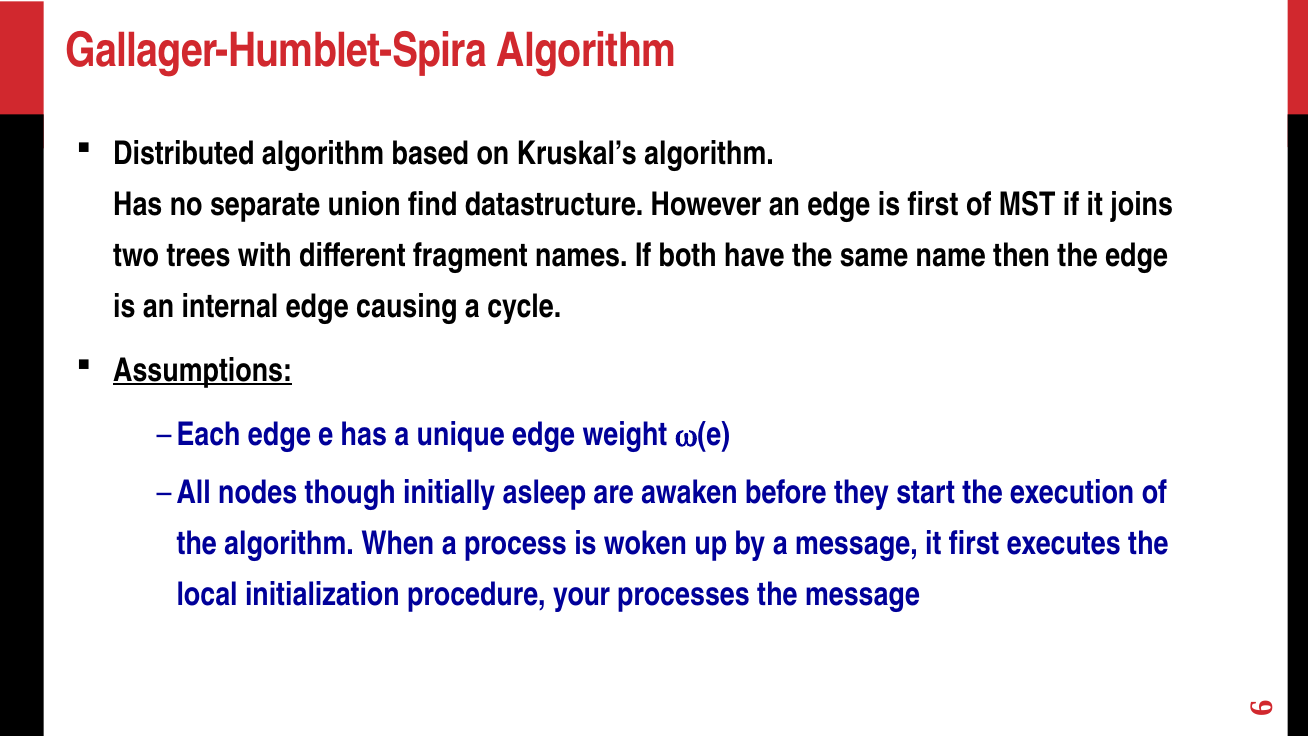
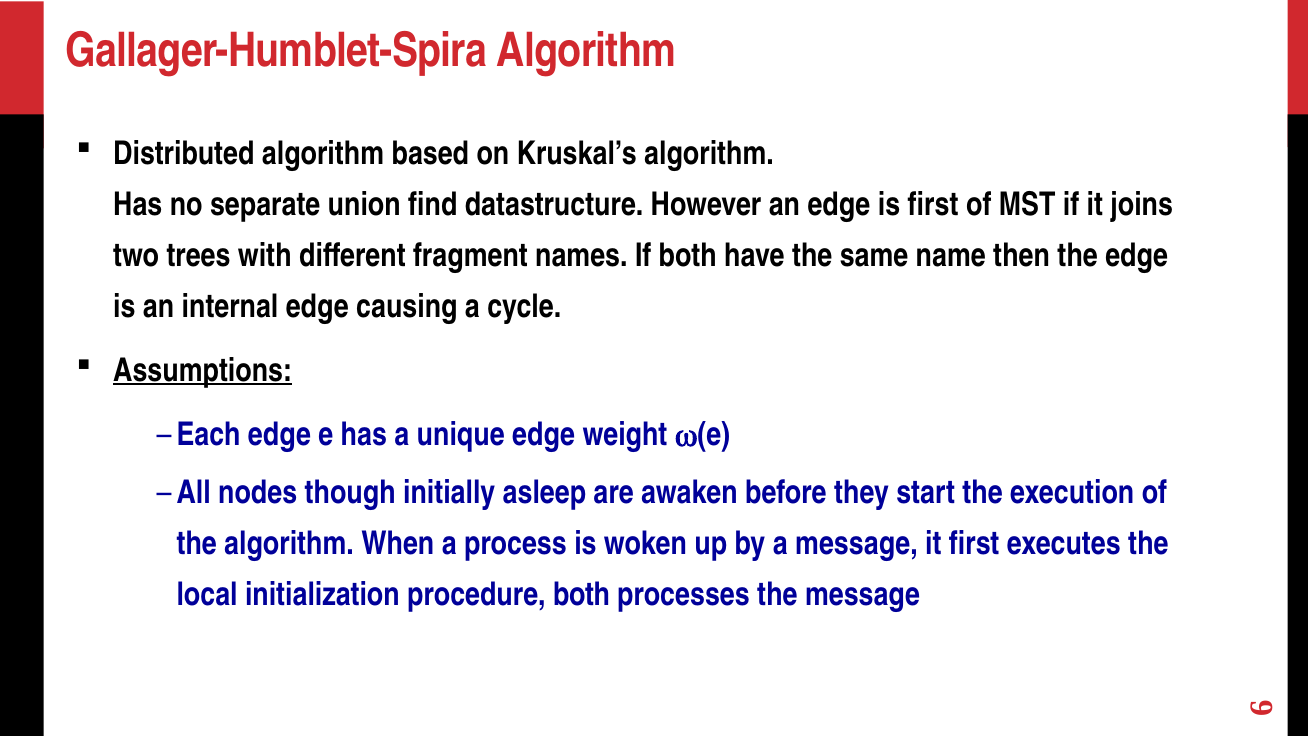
procedure your: your -> both
